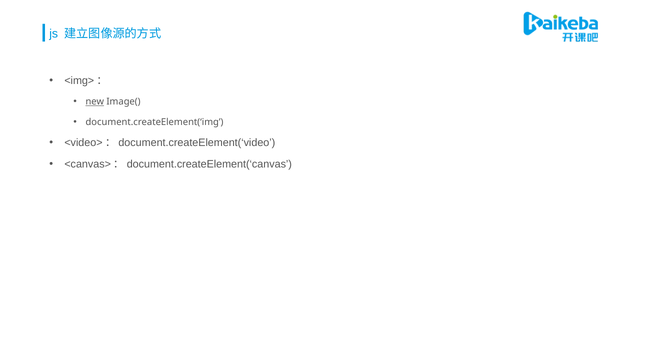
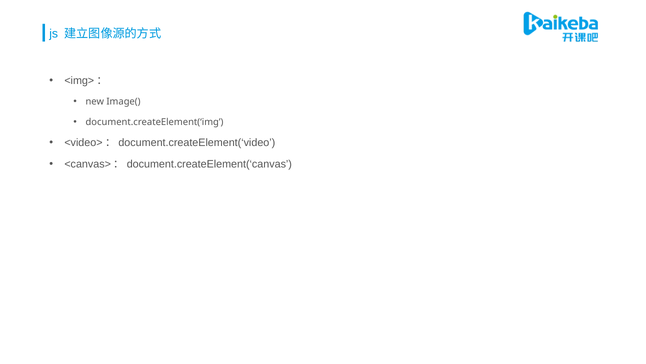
new underline: present -> none
